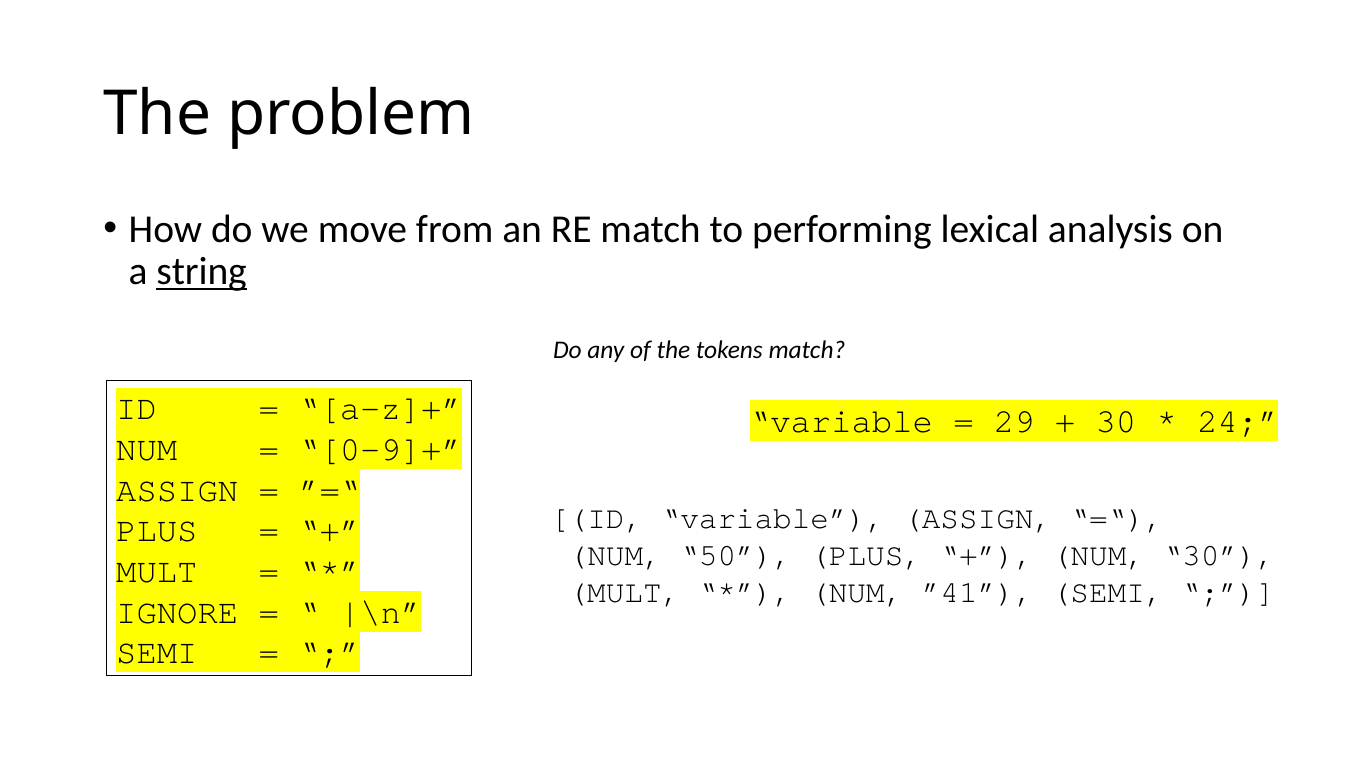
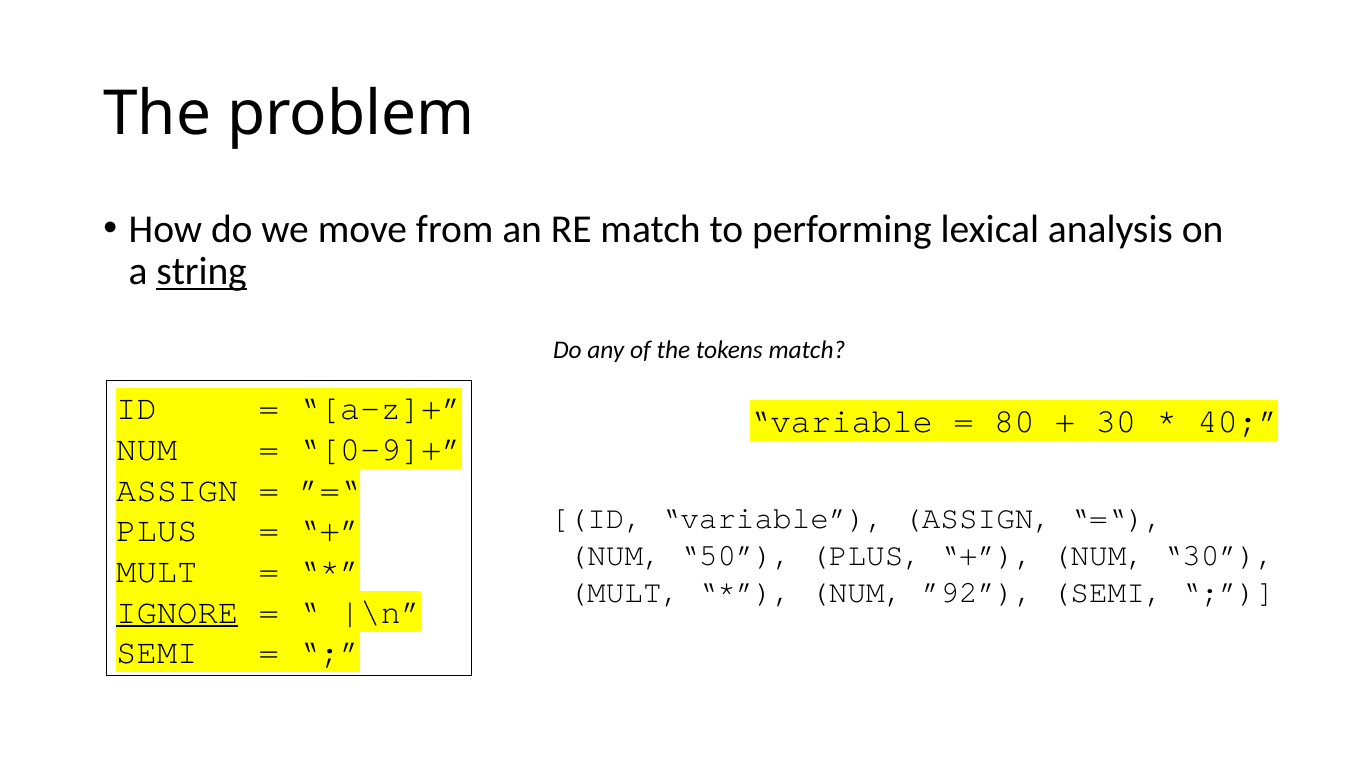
29: 29 -> 80
24: 24 -> 40
”41: ”41 -> ”92
IGNORE underline: none -> present
